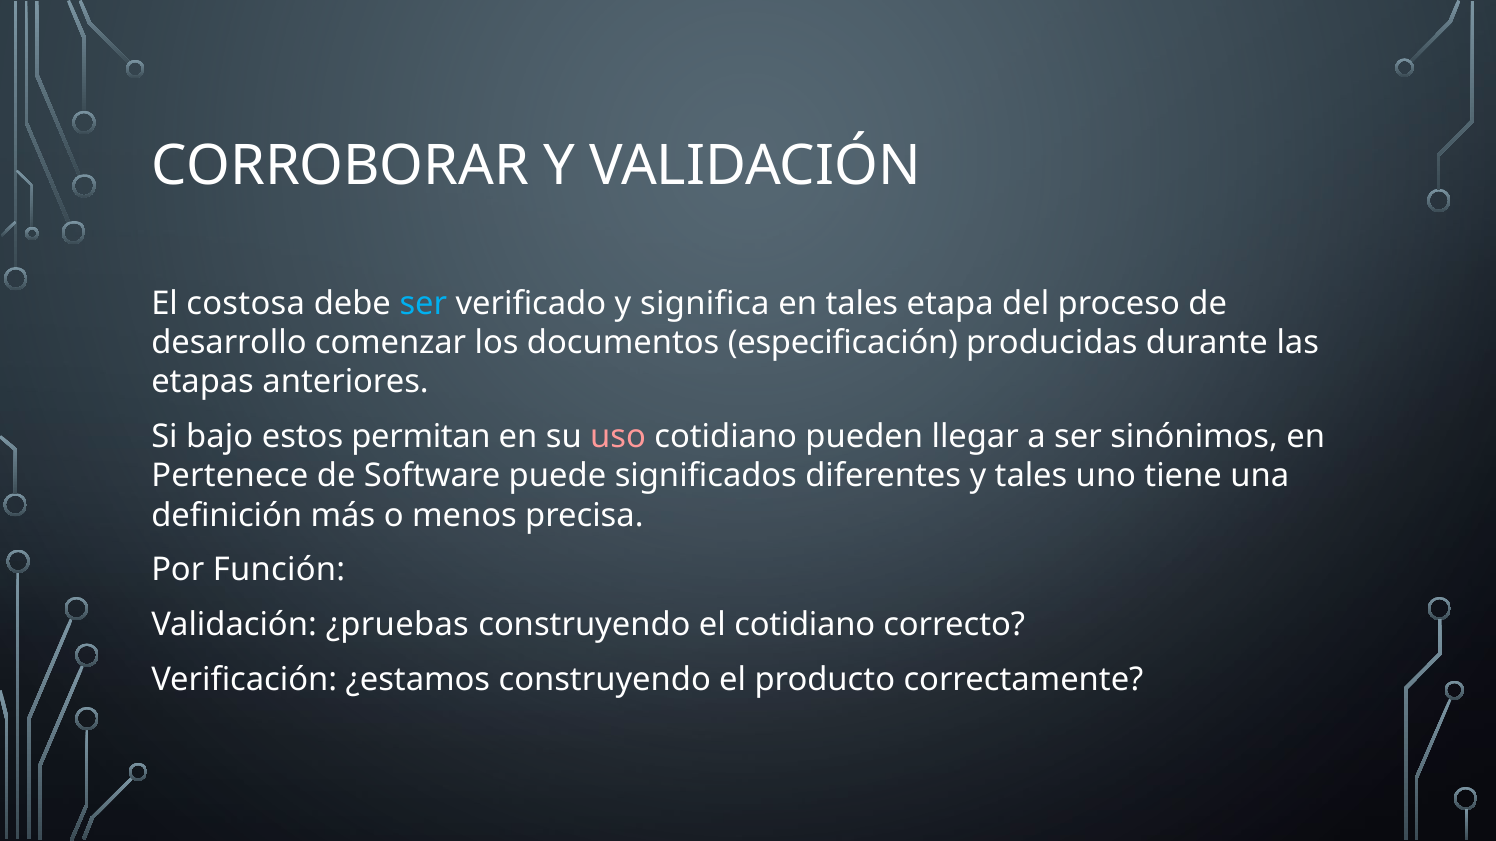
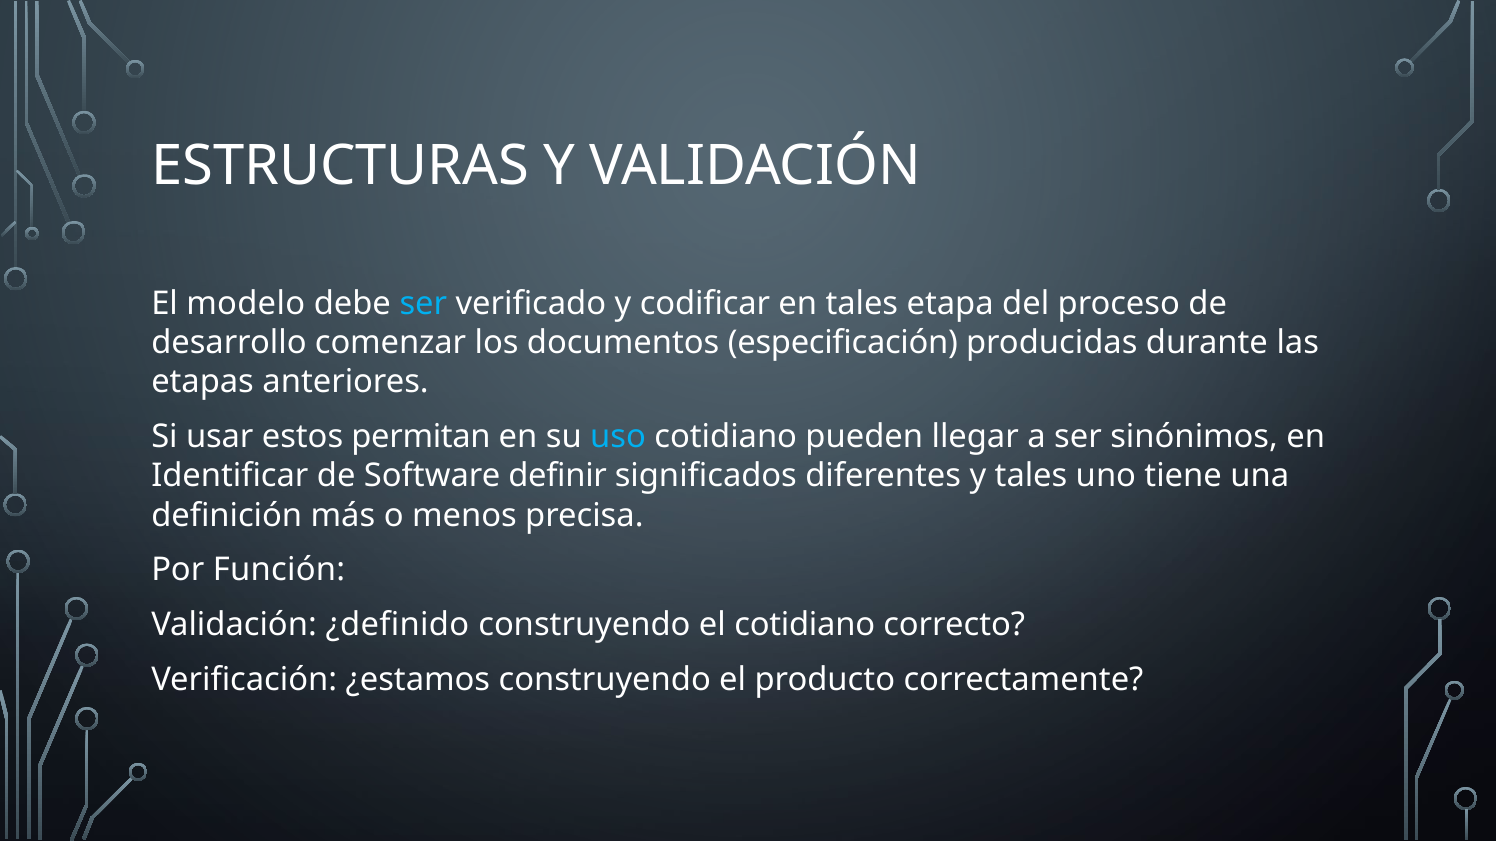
CORROBORAR: CORROBORAR -> ESTRUCTURAS
costosa: costosa -> modelo
significa: significa -> codificar
bajo: bajo -> usar
uso colour: pink -> light blue
Pertenece: Pertenece -> Identificar
puede: puede -> definir
¿pruebas: ¿pruebas -> ¿definido
